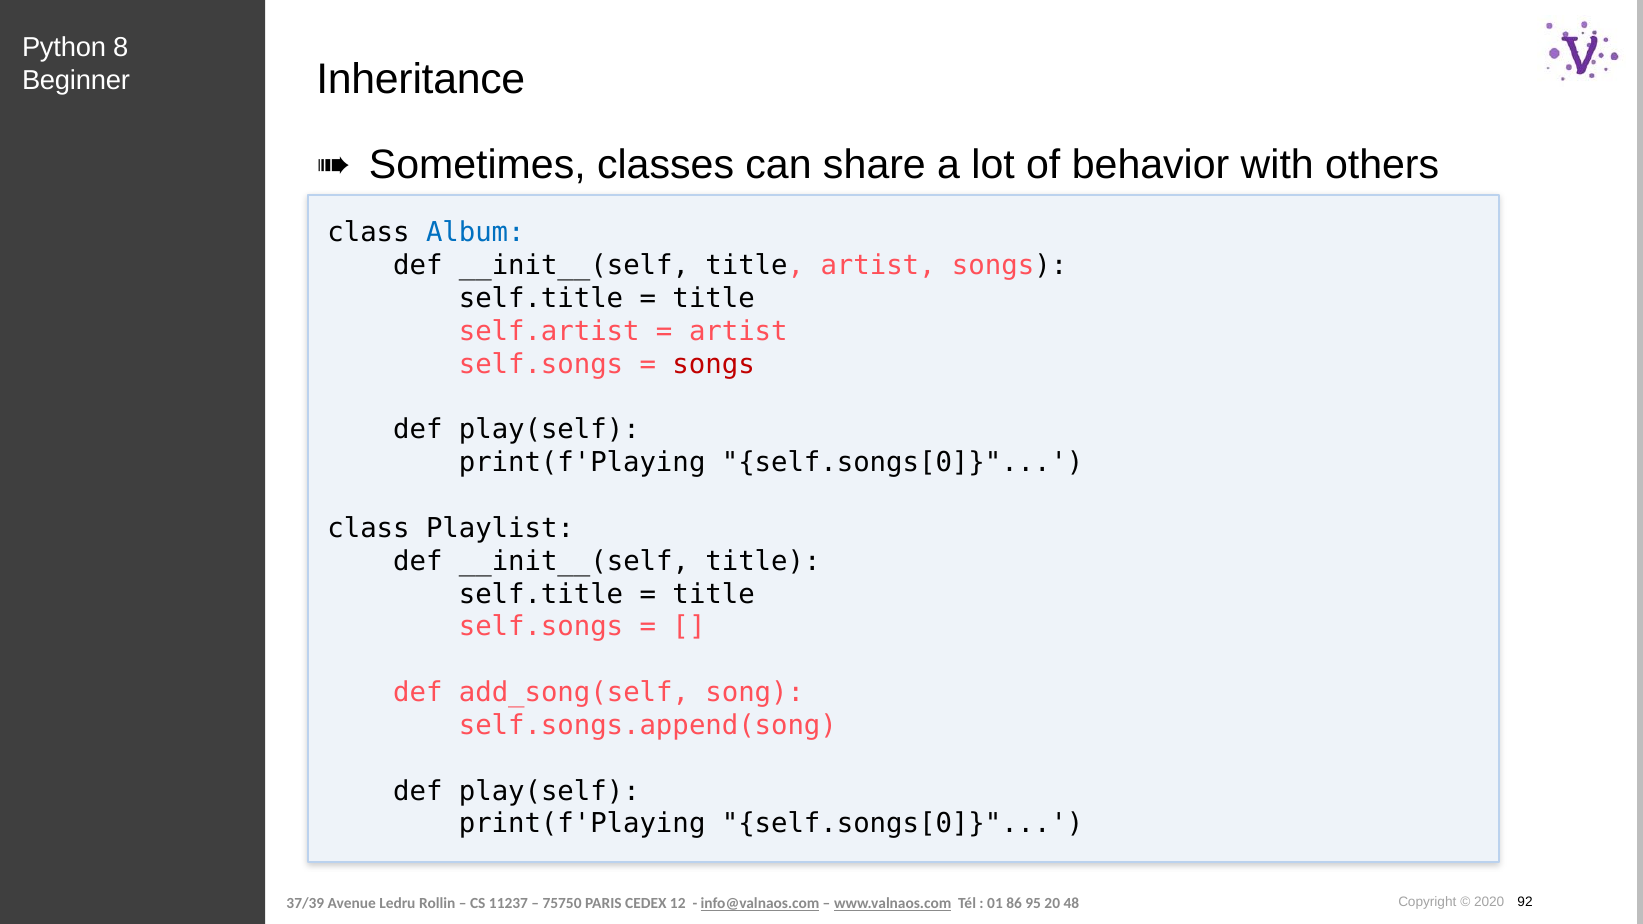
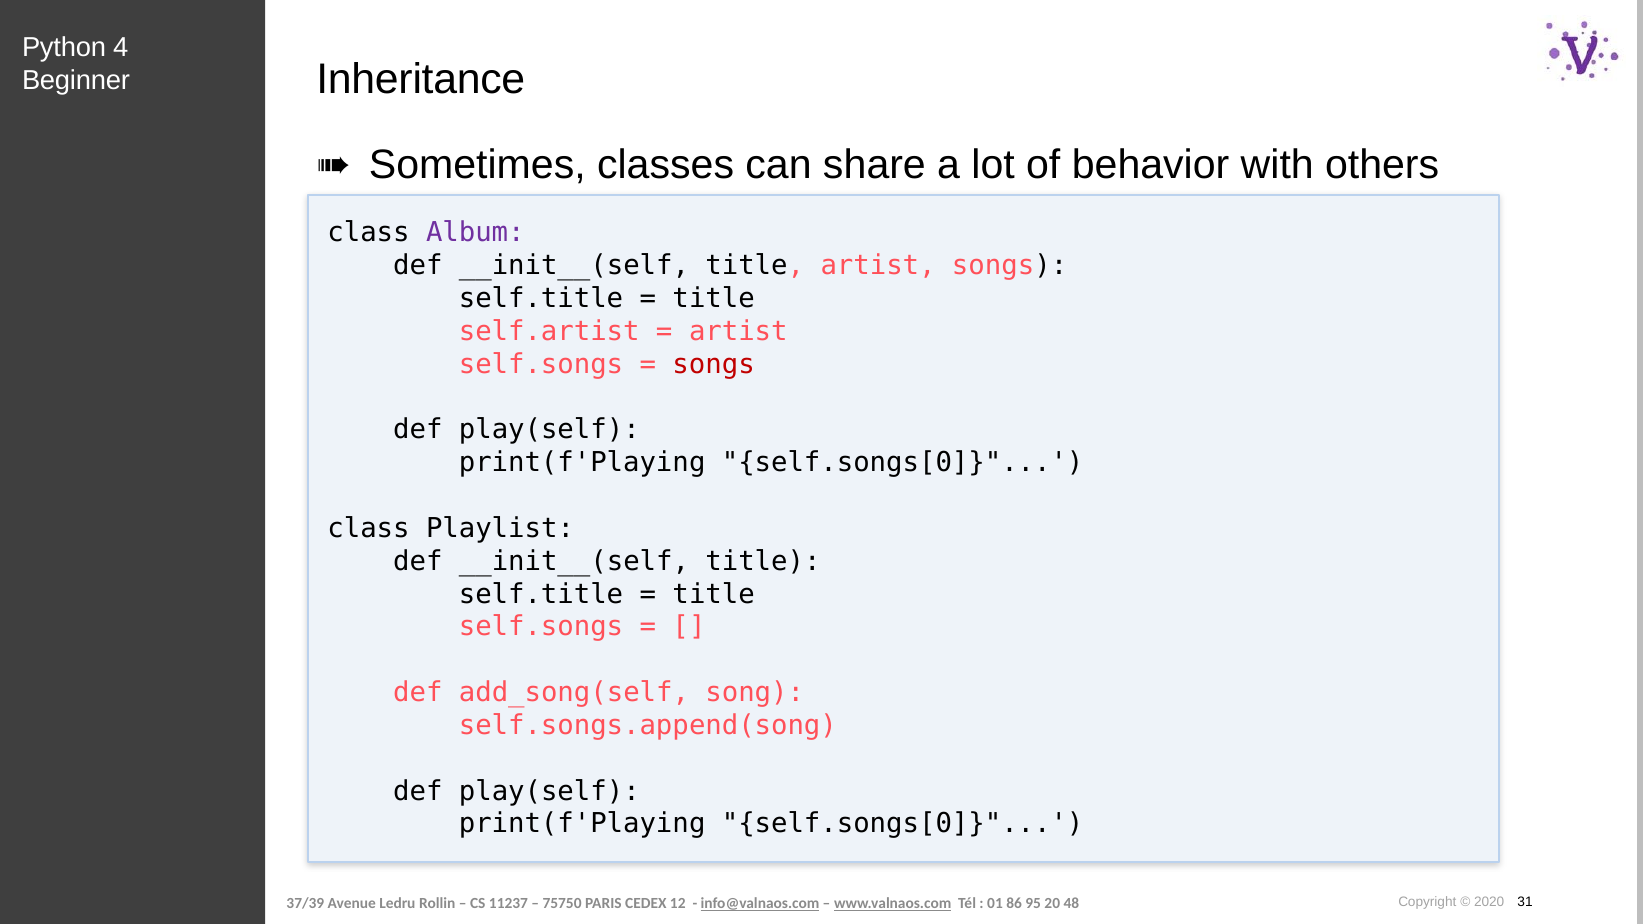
8: 8 -> 4
Album colour: blue -> purple
92: 92 -> 31
